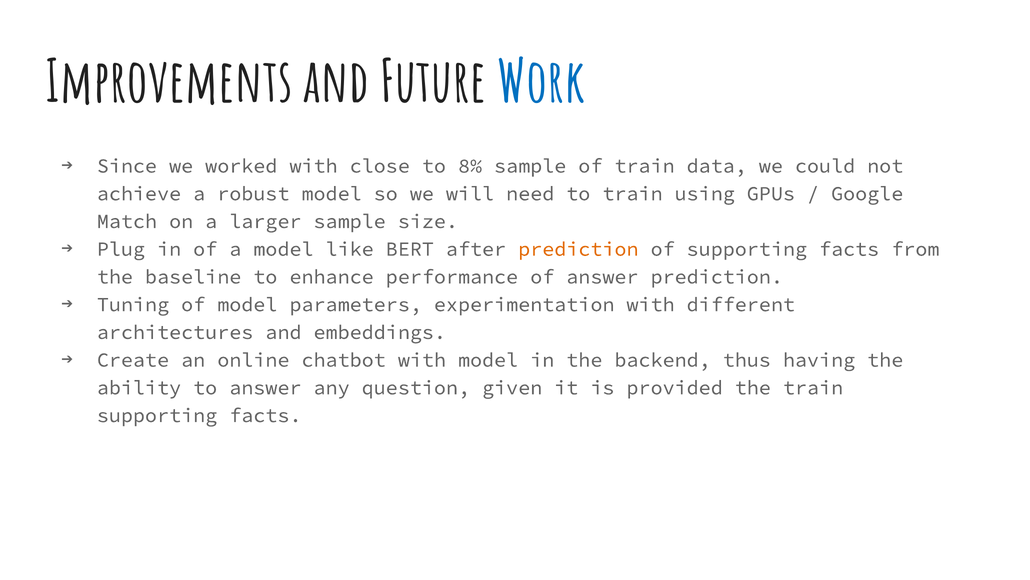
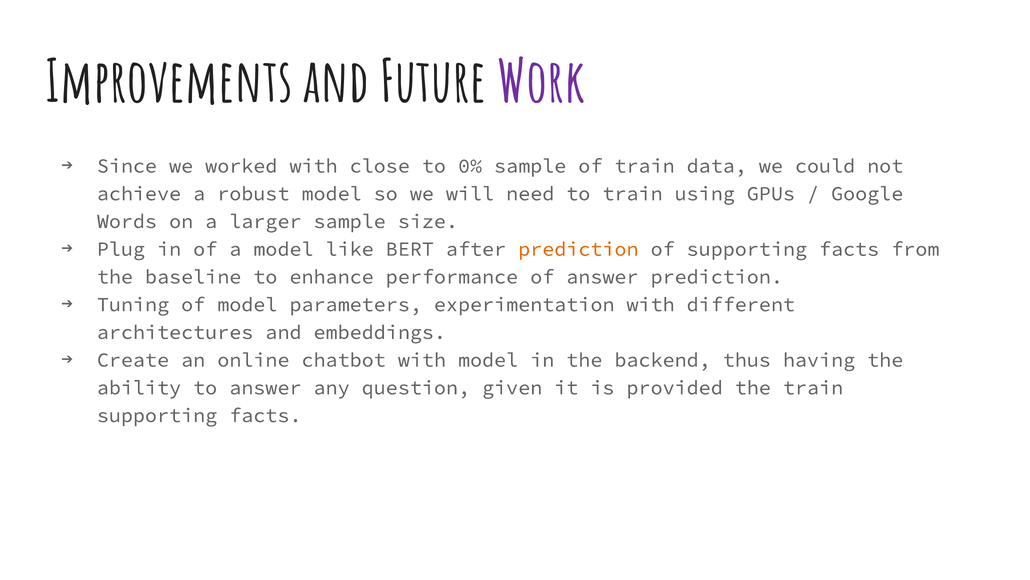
Work colour: blue -> purple
8%: 8% -> 0%
Match: Match -> Words
